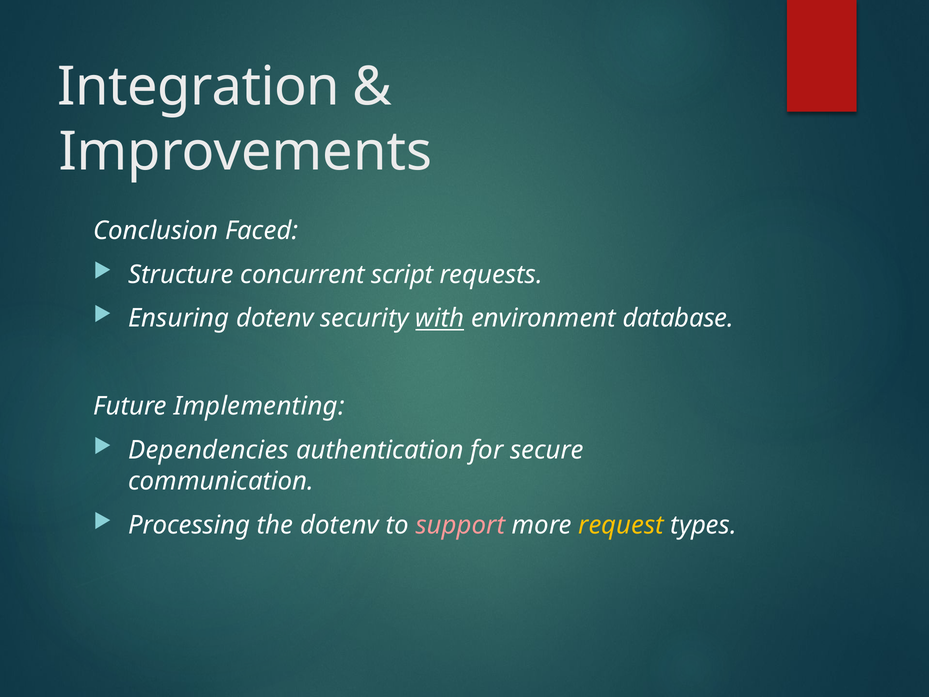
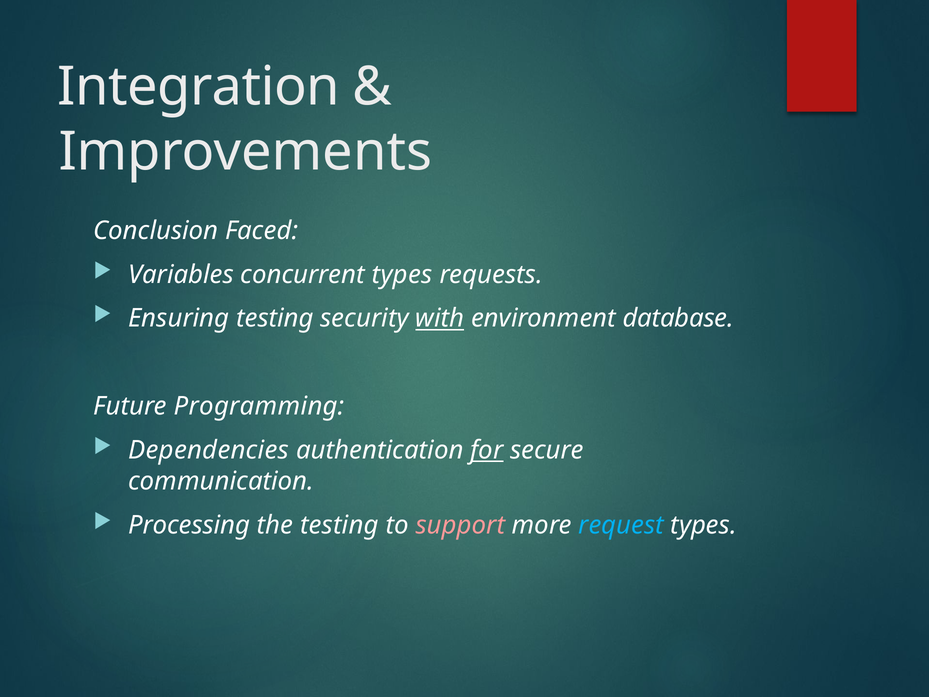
Structure: Structure -> Variables
concurrent script: script -> types
Ensuring dotenv: dotenv -> testing
Implementing: Implementing -> Programming
for underline: none -> present
the dotenv: dotenv -> testing
request colour: yellow -> light blue
